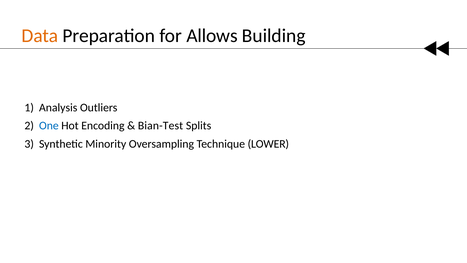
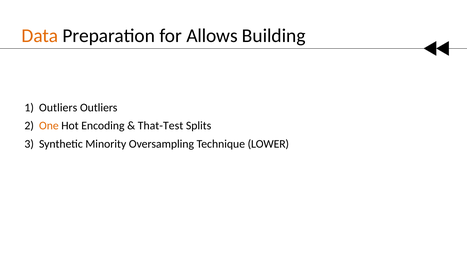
Analysis at (58, 107): Analysis -> Outliers
One colour: blue -> orange
Bian-Test: Bian-Test -> That-Test
